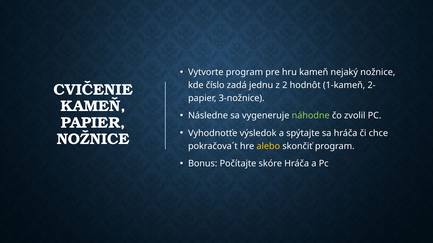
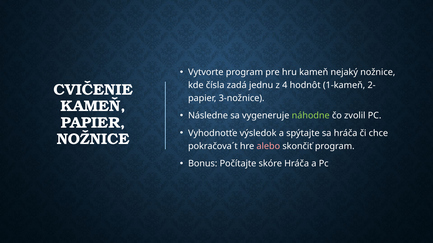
číslo: číslo -> čísla
2: 2 -> 4
alebo colour: yellow -> pink
